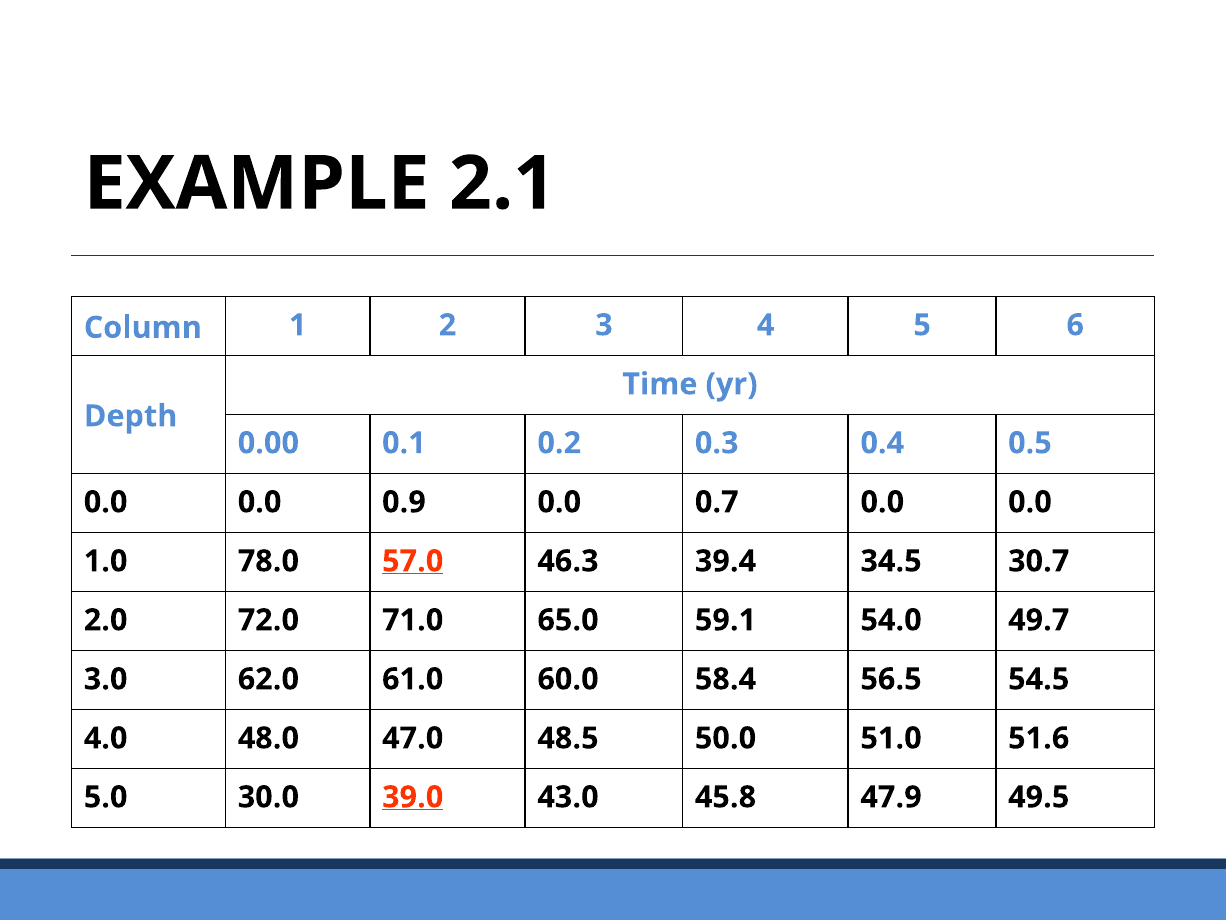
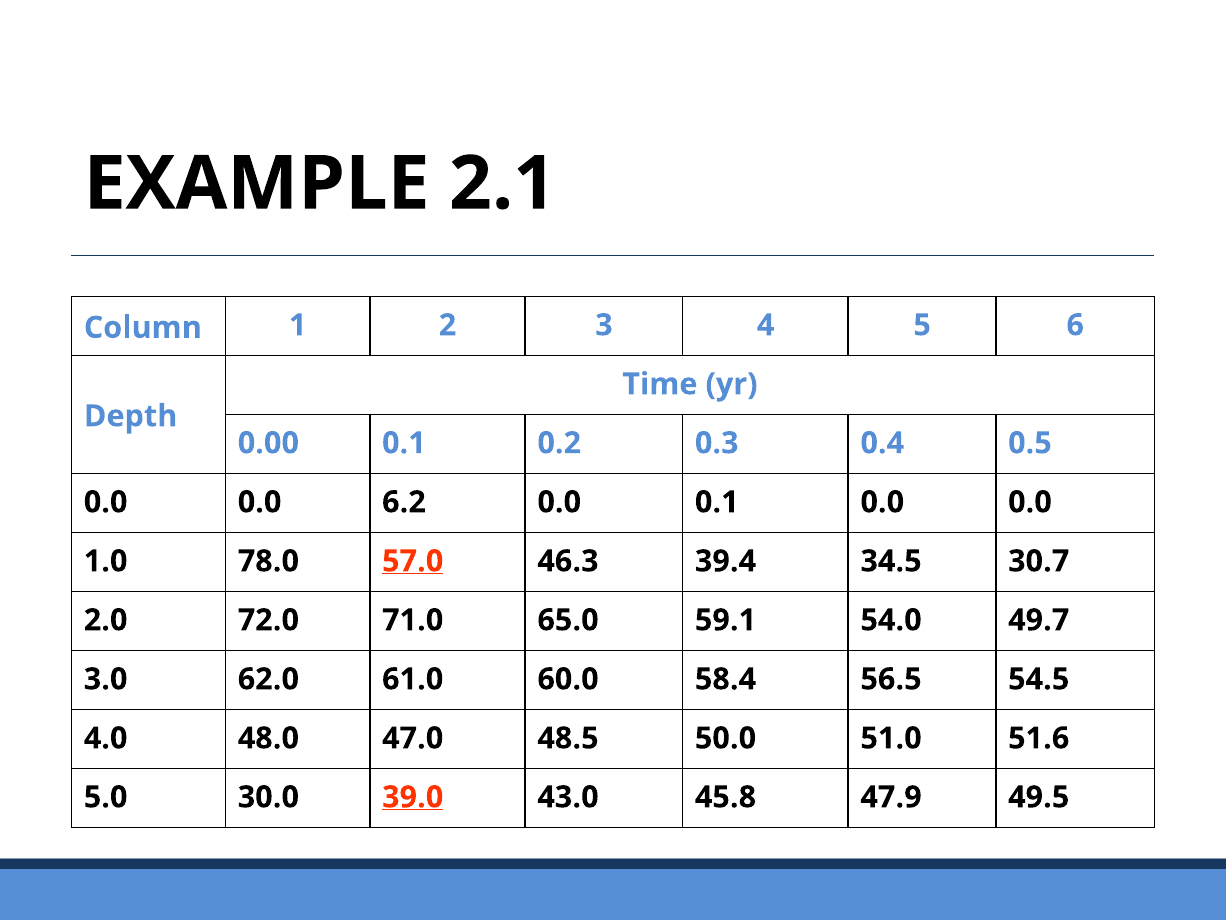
0.9: 0.9 -> 6.2
0.0 0.7: 0.7 -> 0.1
